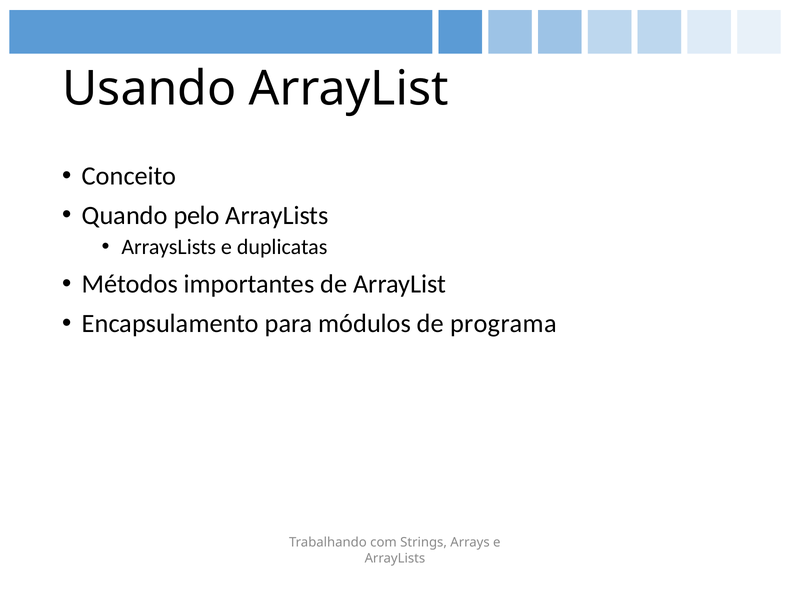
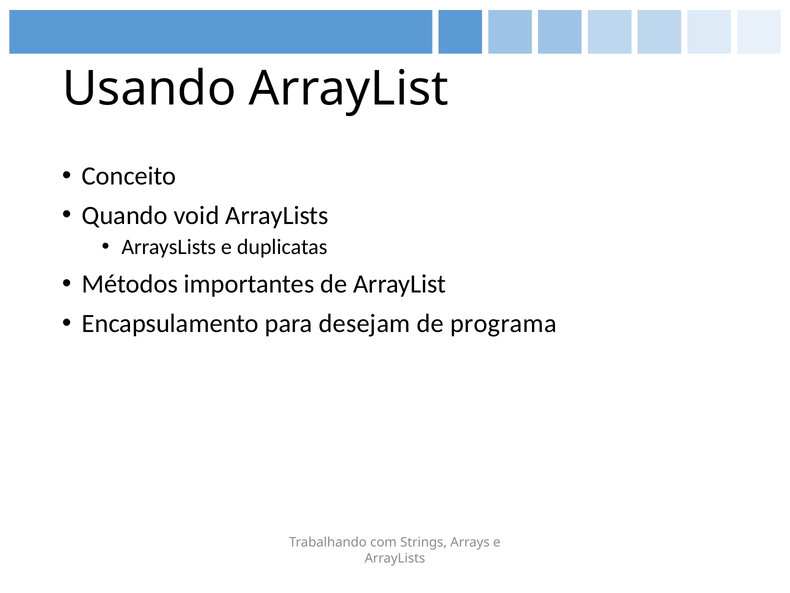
pelo: pelo -> void
módulos: módulos -> desejam
